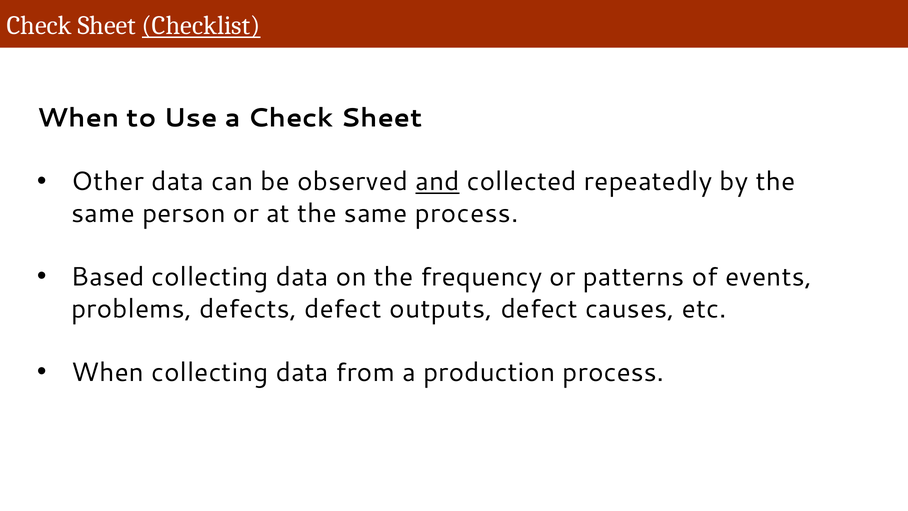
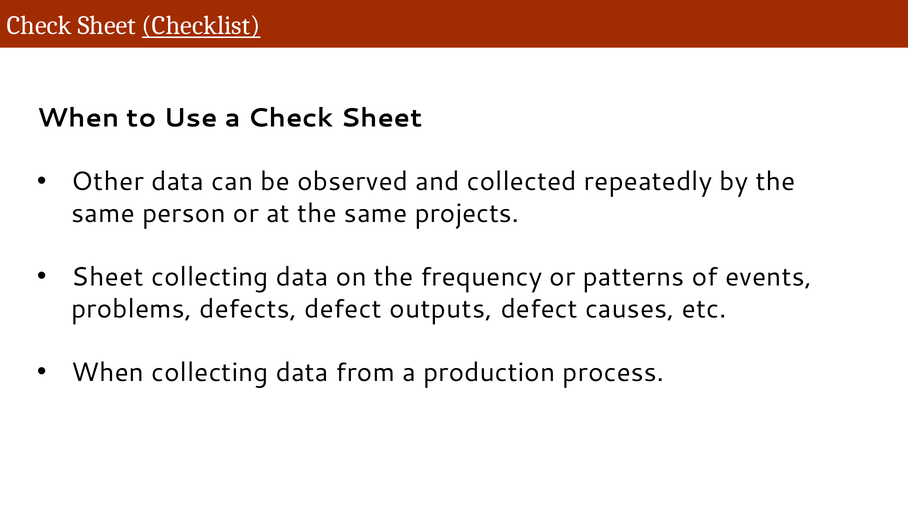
and underline: present -> none
same process: process -> projects
Based at (108, 277): Based -> Sheet
